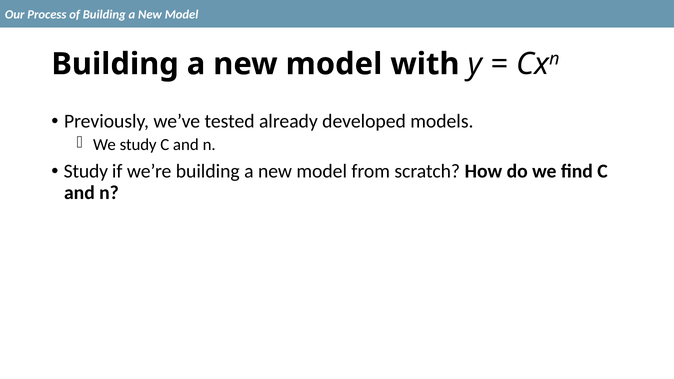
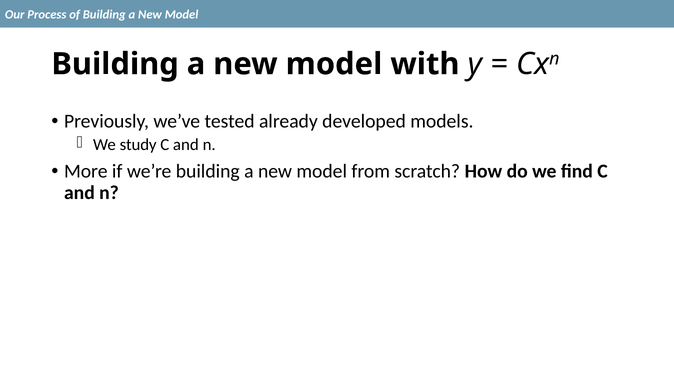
Study at (86, 171): Study -> More
